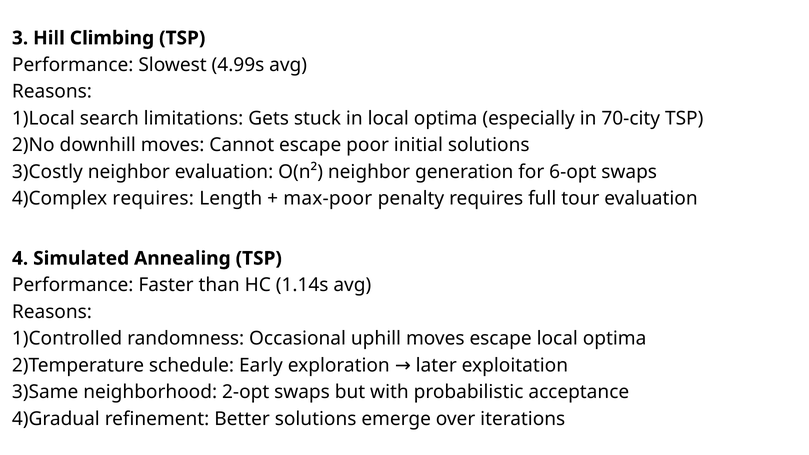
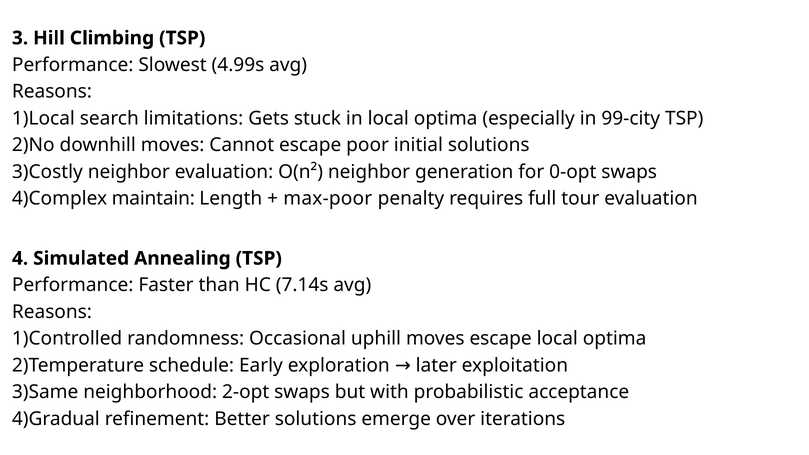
70-city: 70-city -> 99-city
6-opt: 6-opt -> 0-opt
4)Complex requires: requires -> maintain
1.14s: 1.14s -> 7.14s
